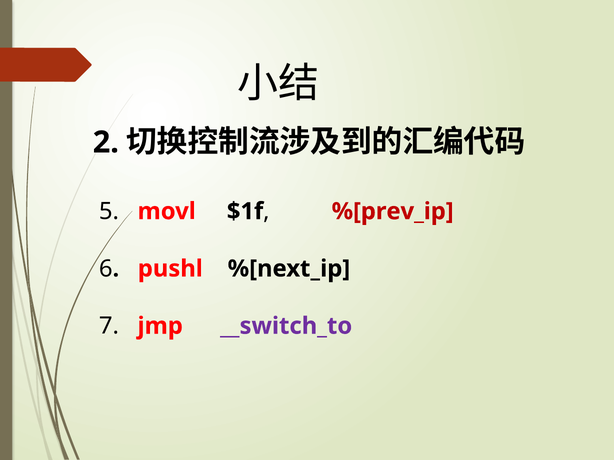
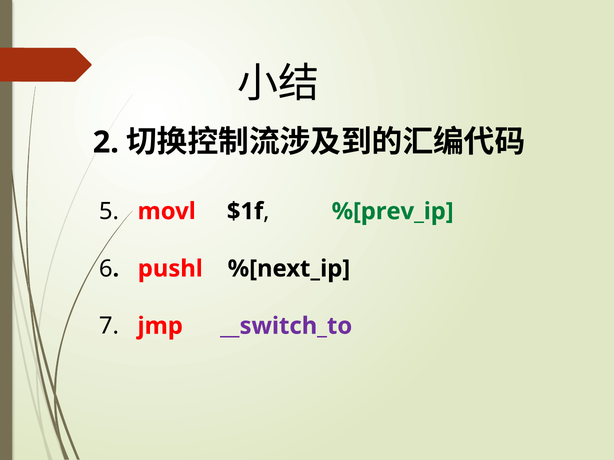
%[prev_ip colour: red -> green
